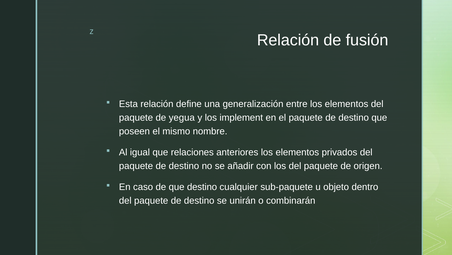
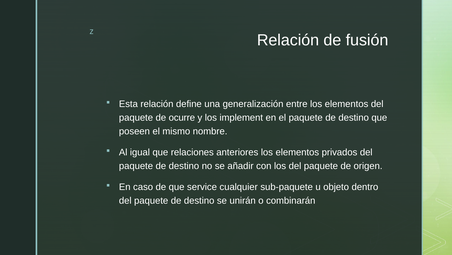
yegua: yegua -> ocurre
que destino: destino -> service
